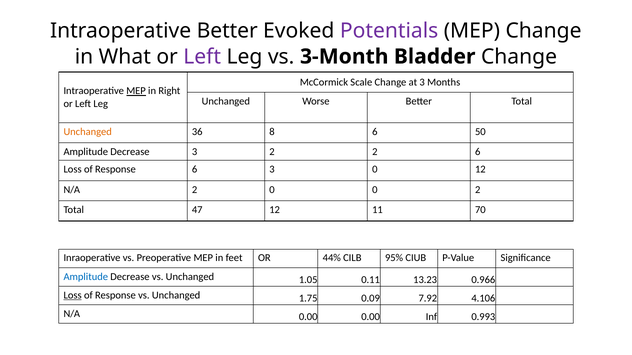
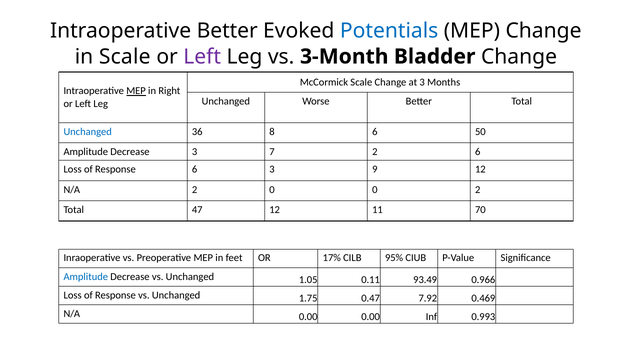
Potentials colour: purple -> blue
in What: What -> Scale
Unchanged at (88, 132) colour: orange -> blue
3 2: 2 -> 7
3 0: 0 -> 9
44%: 44% -> 17%
13.23: 13.23 -> 93.49
Loss at (73, 295) underline: present -> none
0.09: 0.09 -> 0.47
4.106: 4.106 -> 0.469
